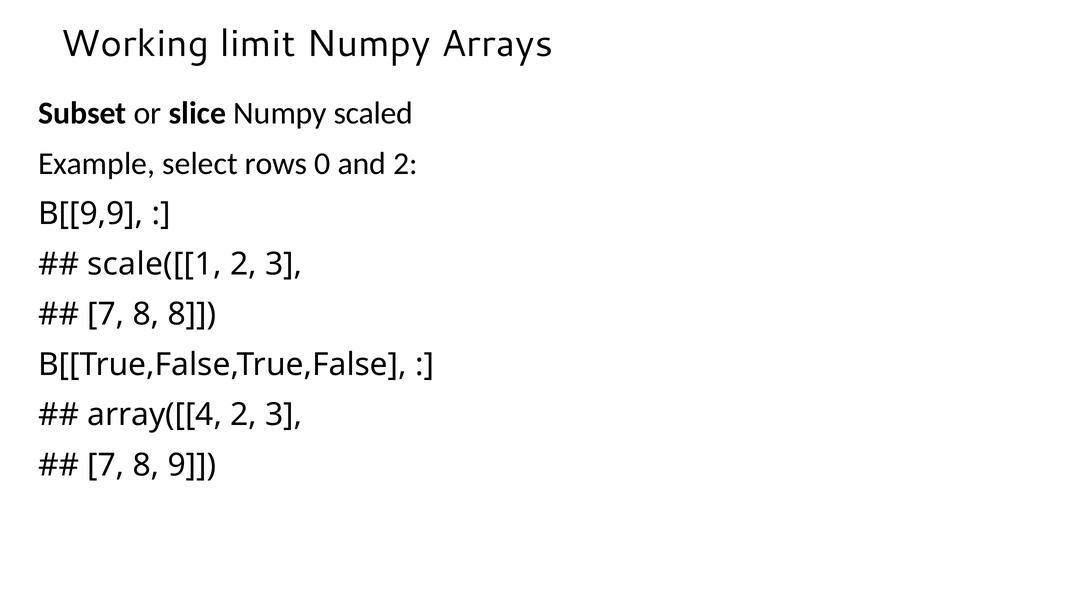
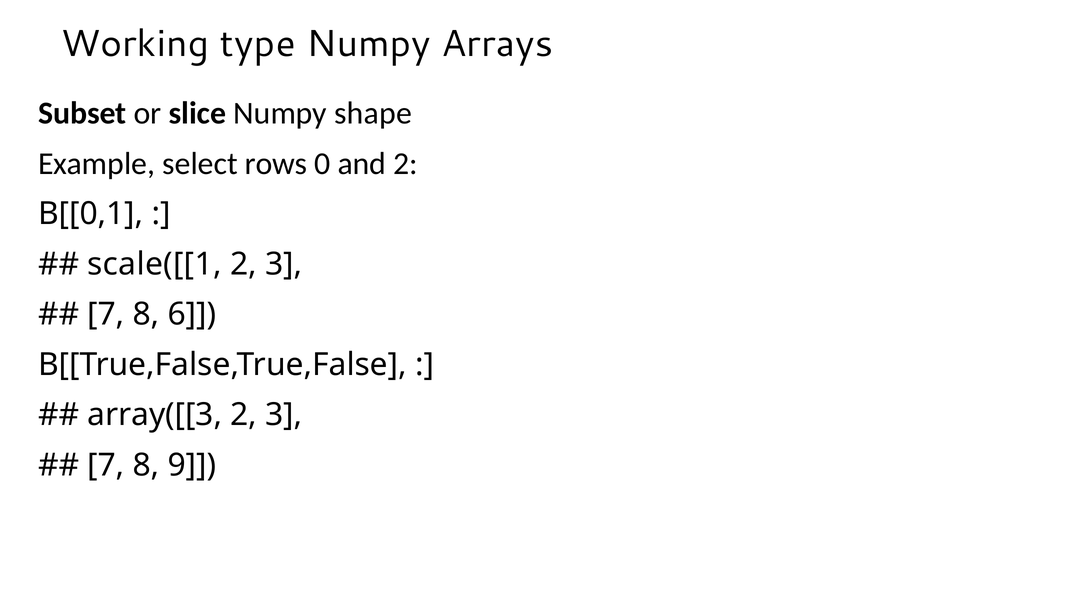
limit: limit -> type
scaled: scaled -> shape
B[[9,9: B[[9,9 -> B[[0,1
8 8: 8 -> 6
array([[4: array([[4 -> array([[3
